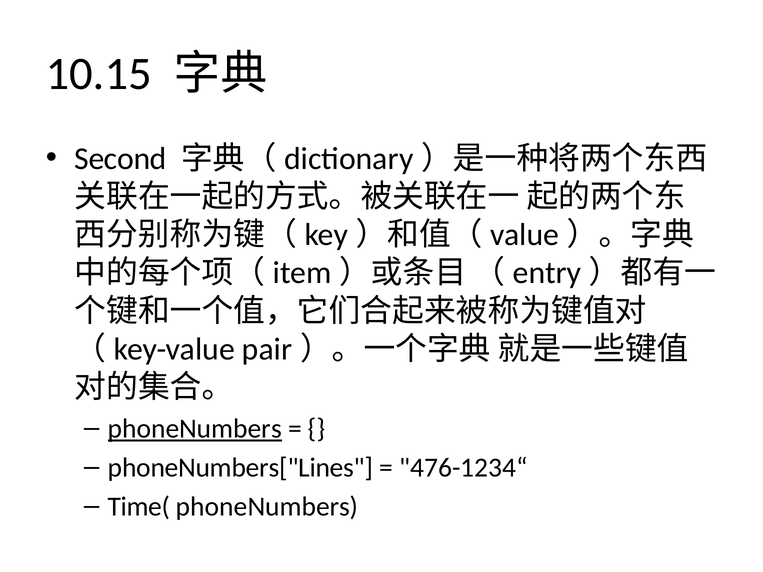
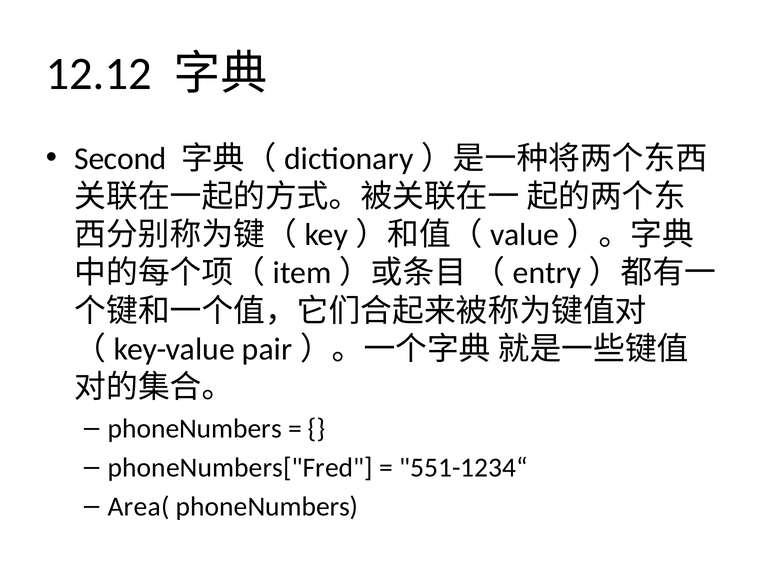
10.15: 10.15 -> 12.12
phoneNumbers at (195, 429) underline: present -> none
phoneNumbers["Lines: phoneNumbers["Lines -> phoneNumbers["Fred
476-1234“: 476-1234“ -> 551-1234“
Time(: Time( -> Area(
